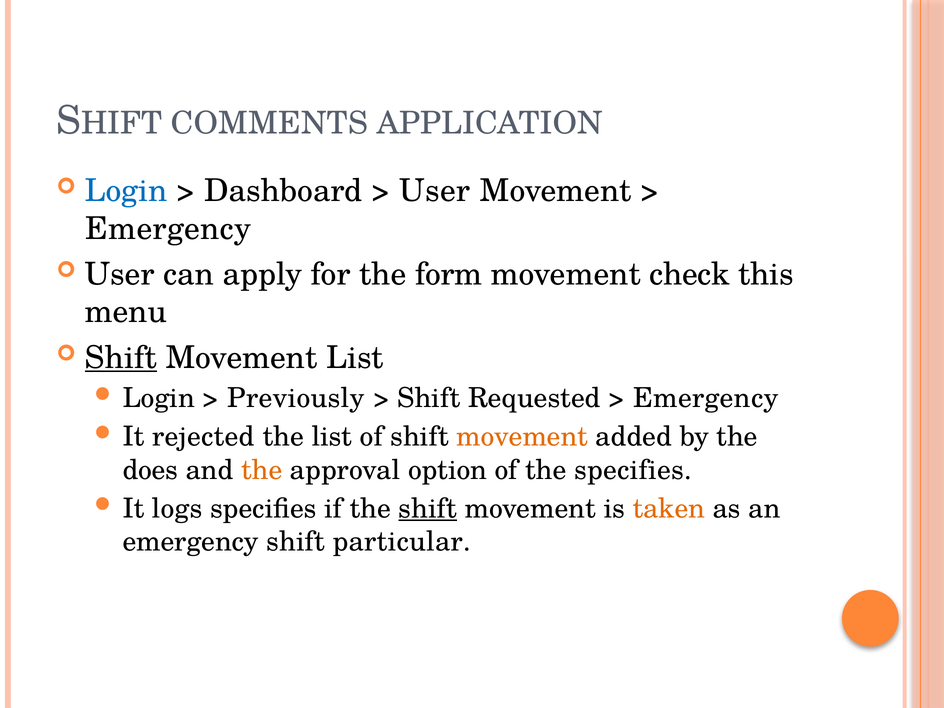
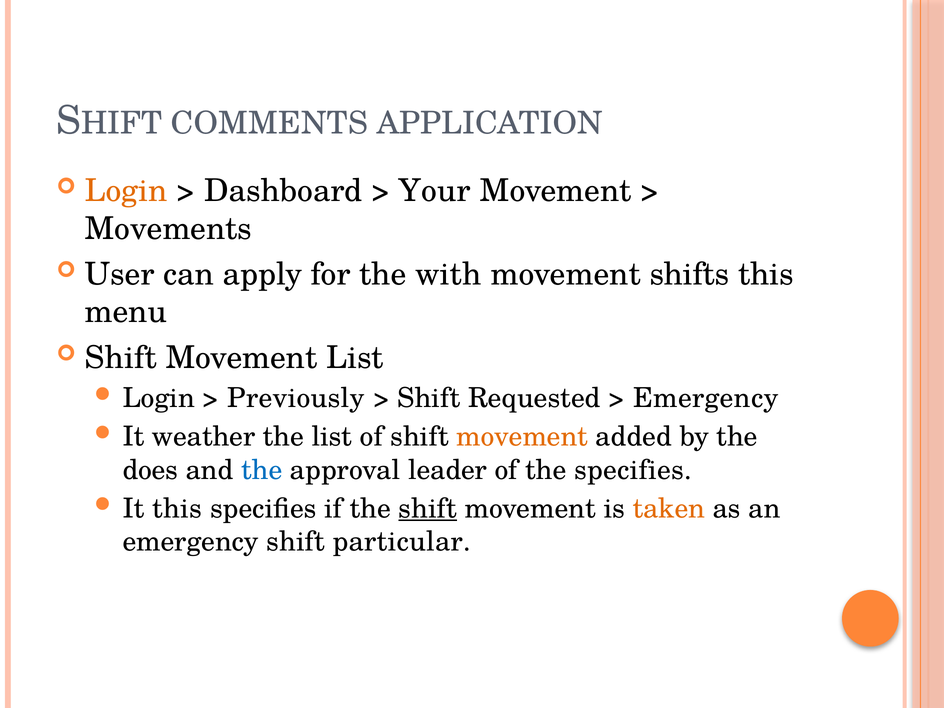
Login at (126, 191) colour: blue -> orange
User at (435, 191): User -> Your
Emergency at (168, 229): Emergency -> Movements
form: form -> with
check: check -> shifts
Shift at (121, 358) underline: present -> none
rejected: rejected -> weather
the at (262, 470) colour: orange -> blue
option: option -> leader
It logs: logs -> this
